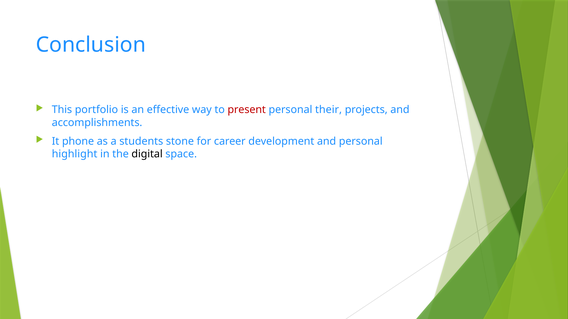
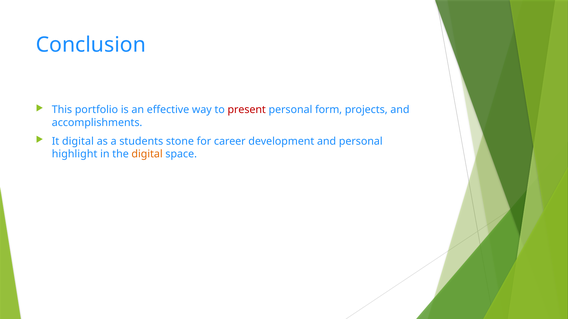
their: their -> form
It phone: phone -> digital
digital at (147, 154) colour: black -> orange
